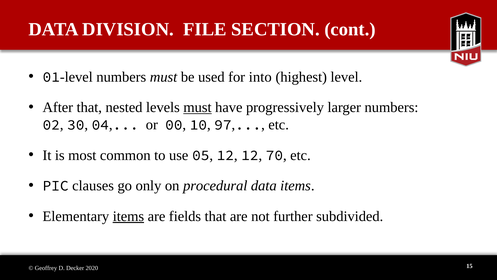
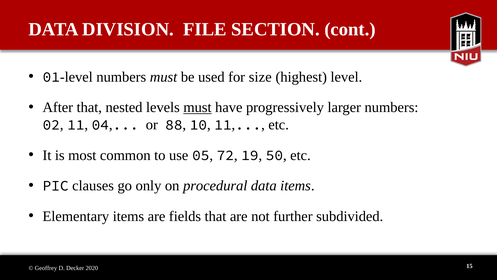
into: into -> size
30 at (76, 125): 30 -> 11
00: 00 -> 88
97 at (223, 125): 97 -> 11
12 at (225, 155): 12 -> 72
12 at (250, 155): 12 -> 19
70: 70 -> 50
items at (128, 216) underline: present -> none
